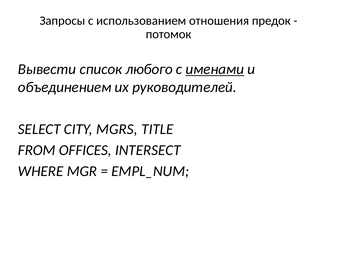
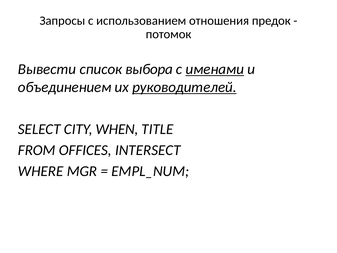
любого: любого -> выбора
руководителей underline: none -> present
MGRS: MGRS -> WHEN
